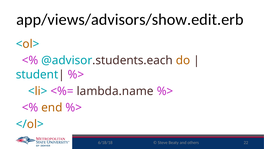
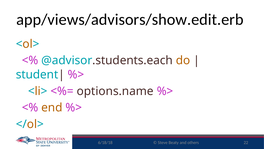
lambda.name: lambda.name -> options.name
